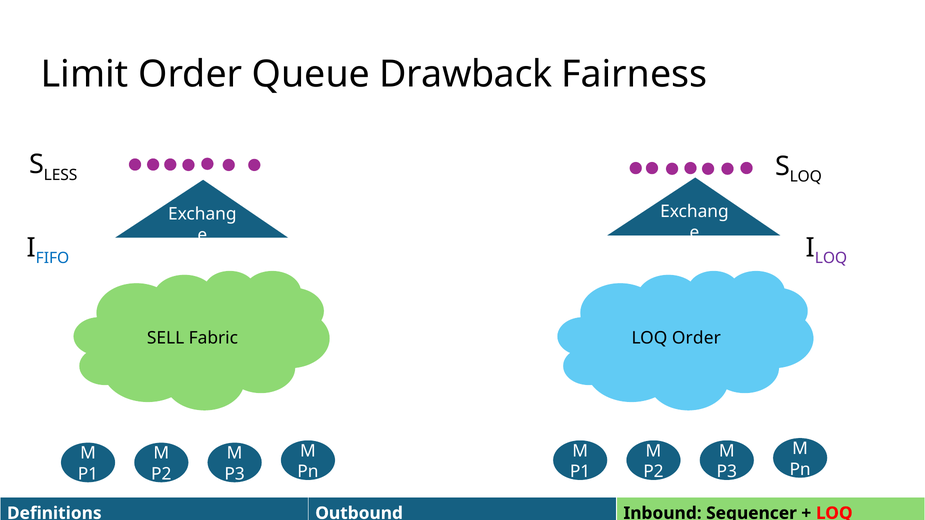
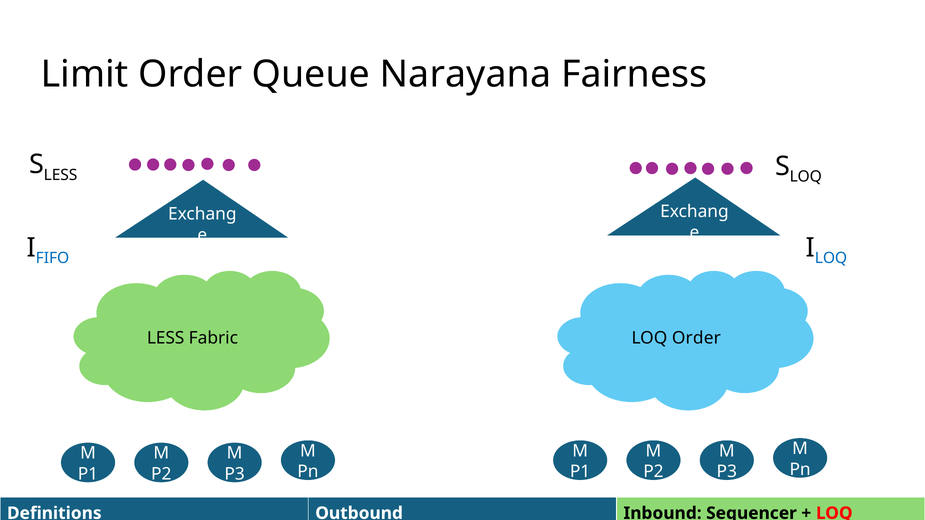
Drawback: Drawback -> Narayana
LOQ at (831, 258) colour: purple -> blue
SELL at (166, 338): SELL -> LESS
